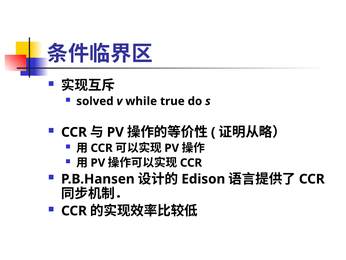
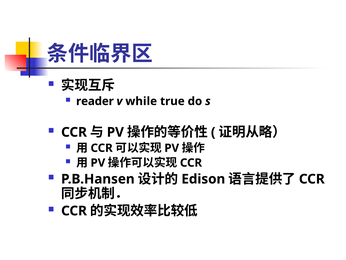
solved: solved -> reader
